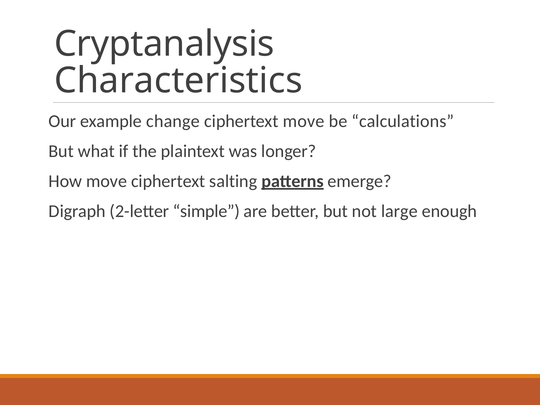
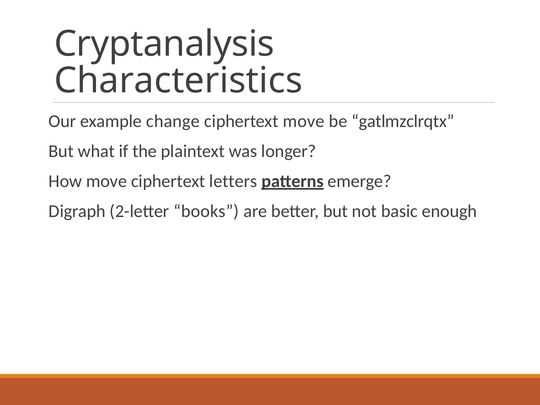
calculations: calculations -> gatlmzclrqtx
salting: salting -> letters
simple: simple -> books
large: large -> basic
